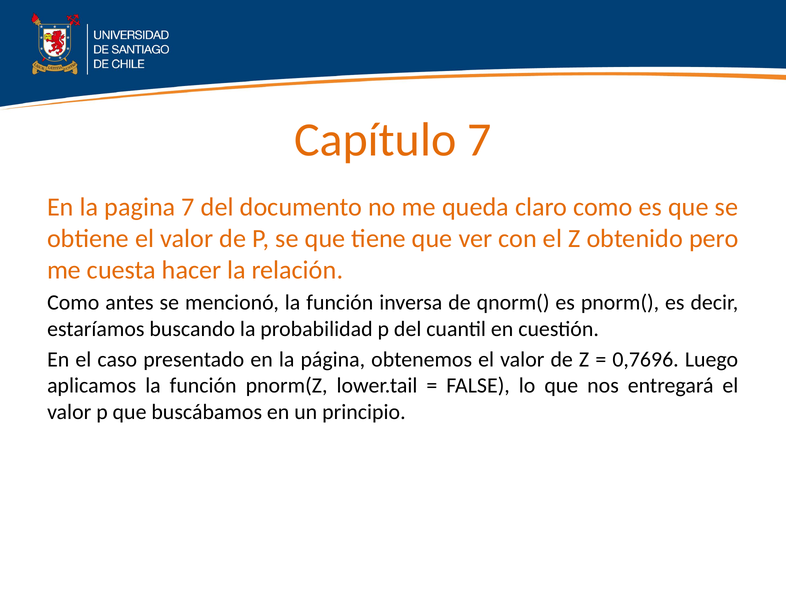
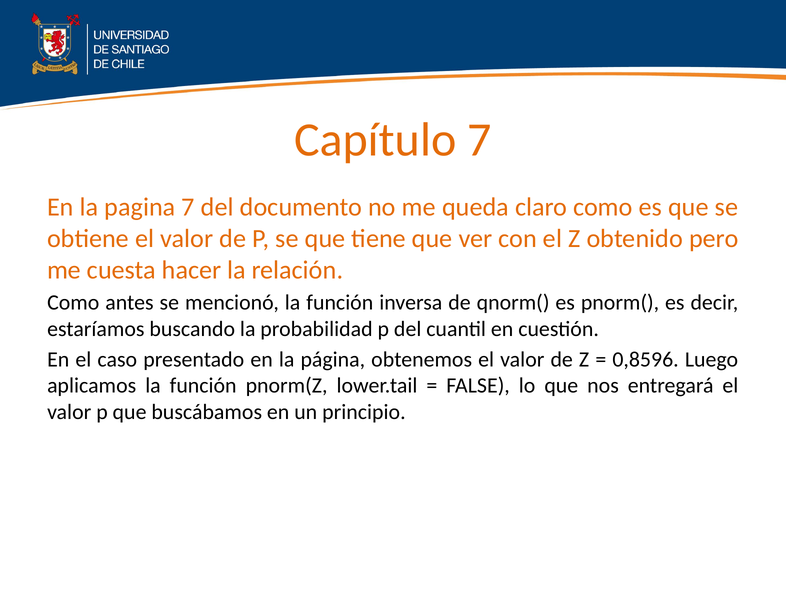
0,7696: 0,7696 -> 0,8596
